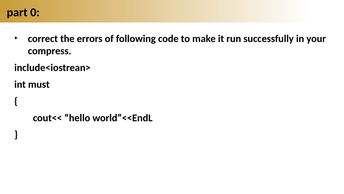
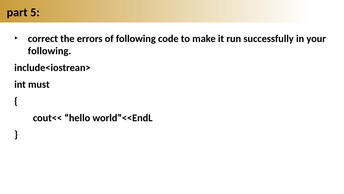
0: 0 -> 5
compress at (50, 51): compress -> following
